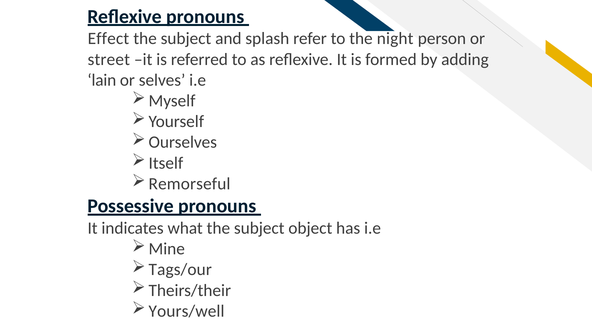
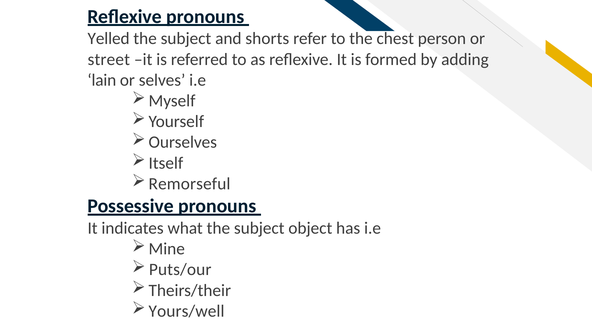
Effect: Effect -> Yelled
splash: splash -> shorts
night: night -> chest
Tags/our: Tags/our -> Puts/our
